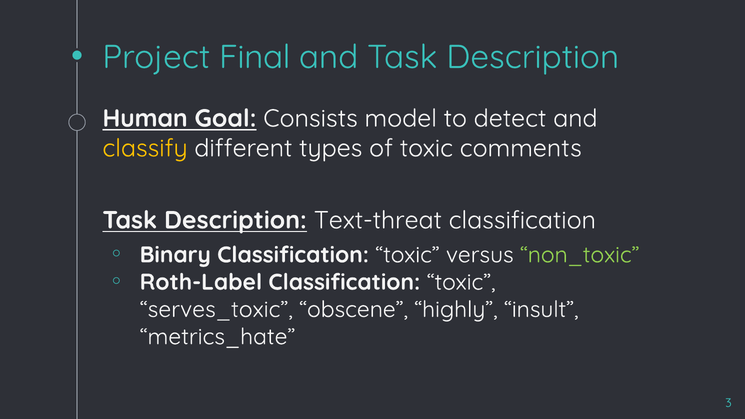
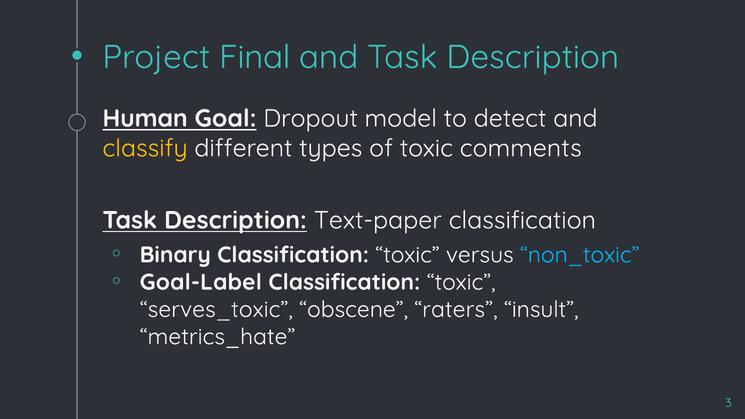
Consists: Consists -> Dropout
Text-threat: Text-threat -> Text-paper
non_toxic colour: light green -> light blue
Roth-Label: Roth-Label -> Goal-Label
highly: highly -> raters
